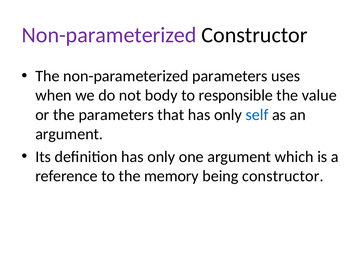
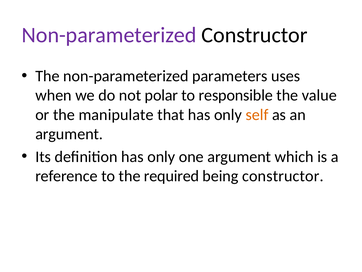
body: body -> polar
the parameters: parameters -> manipulate
self colour: blue -> orange
memory: memory -> required
